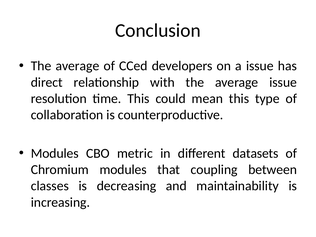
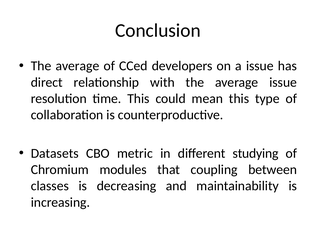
Modules at (55, 153): Modules -> Datasets
datasets: datasets -> studying
